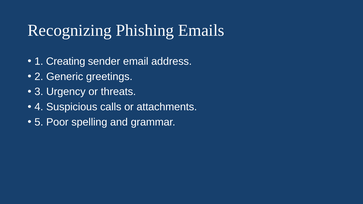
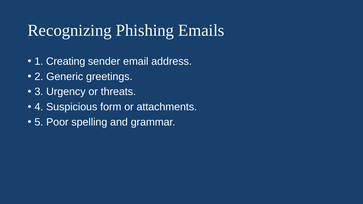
calls: calls -> form
